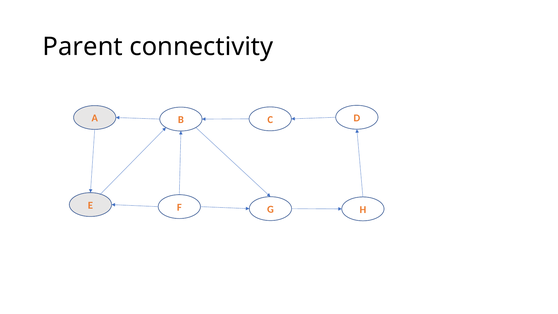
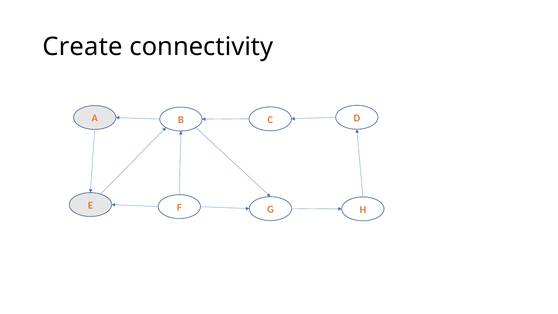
Parent: Parent -> Create
